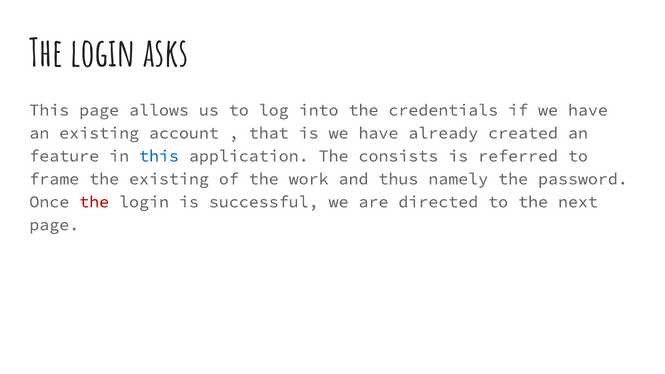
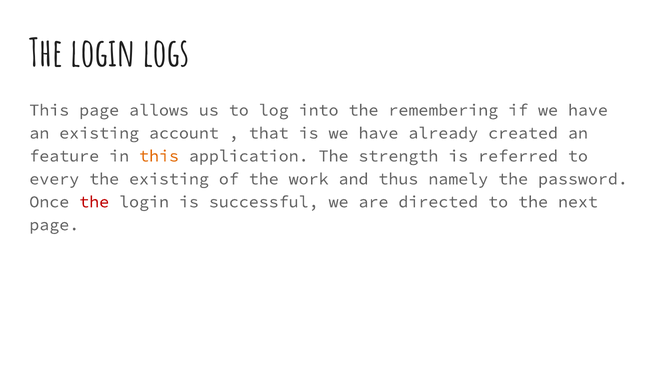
asks: asks -> logs
credentials: credentials -> remembering
this at (159, 156) colour: blue -> orange
consists: consists -> strength
frame: frame -> every
